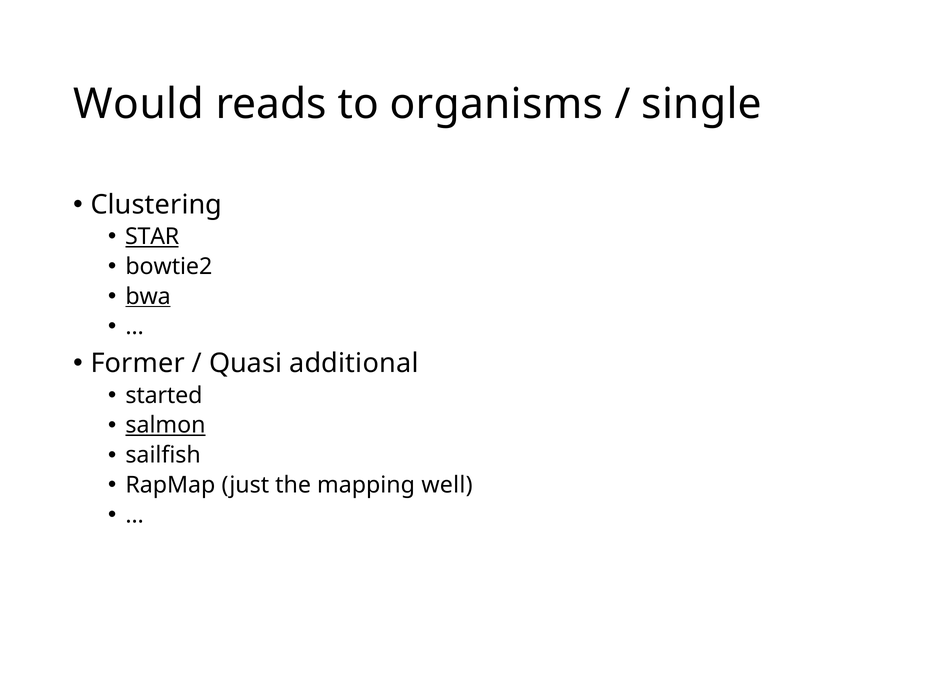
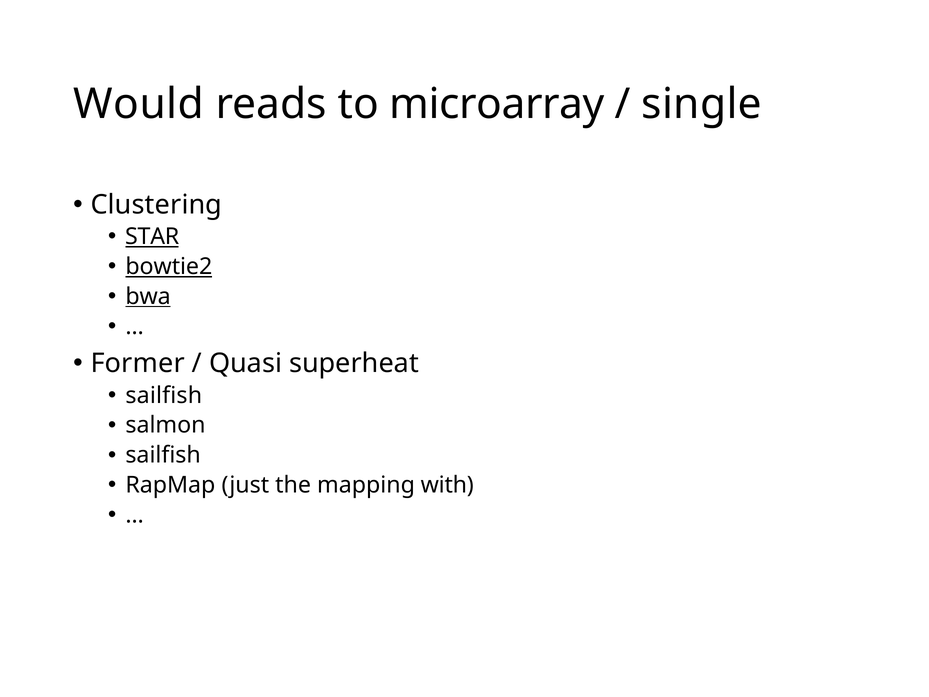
organisms: organisms -> microarray
bowtie2 underline: none -> present
additional: additional -> superheat
started at (164, 395): started -> sailfish
salmon underline: present -> none
well: well -> with
